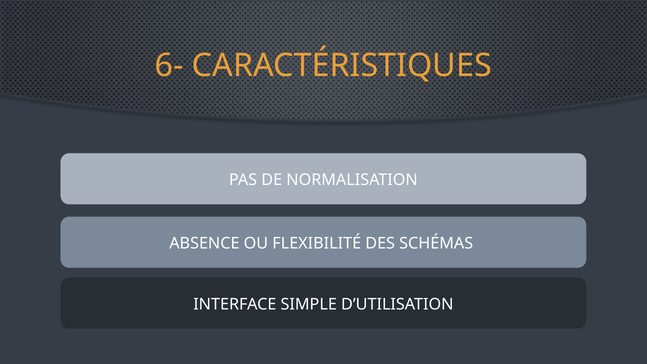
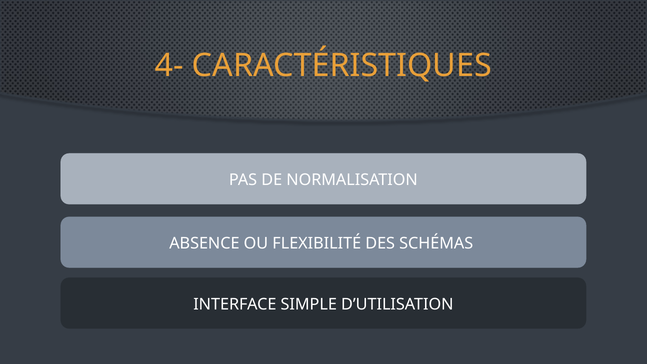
6-: 6- -> 4-
